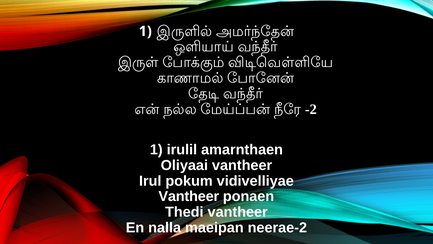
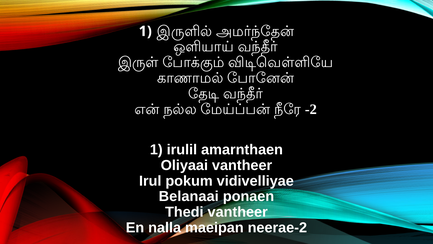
Vantheer at (189, 196): Vantheer -> Belanaai
